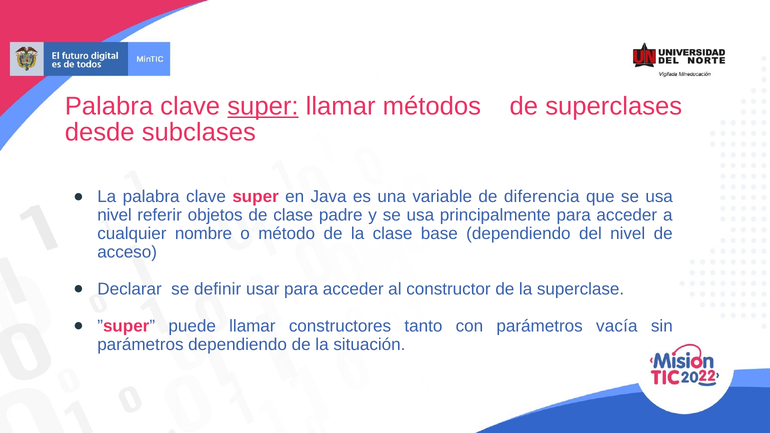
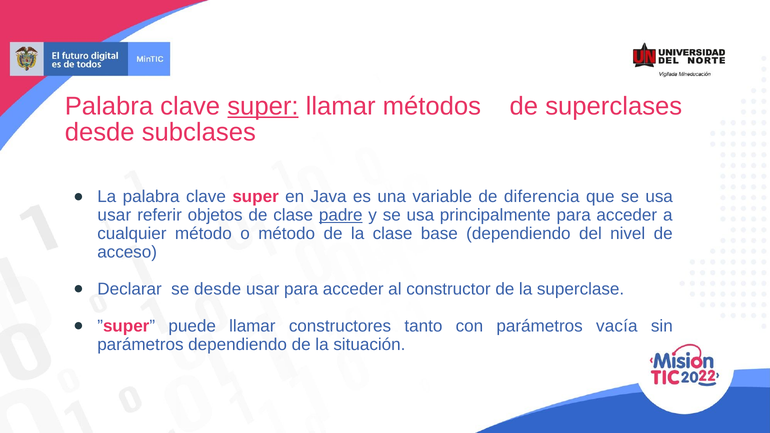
nivel at (115, 215): nivel -> usar
padre underline: none -> present
cualquier nombre: nombre -> método
se definir: definir -> desde
